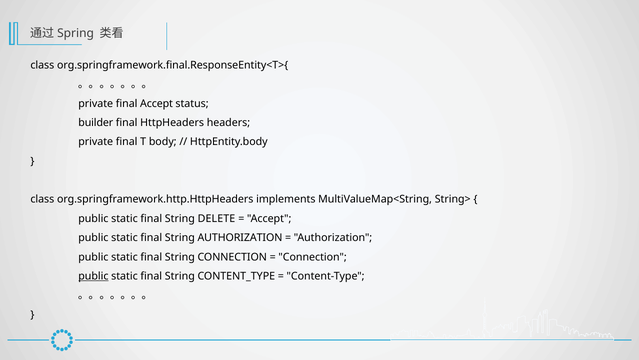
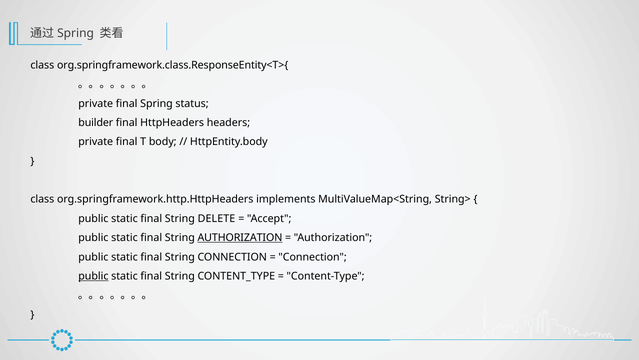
org.springframework.final.ResponseEntity<T>{: org.springframework.final.ResponseEntity<T>{ -> org.springframework.class.ResponseEntity<T>{
final Accept: Accept -> Spring
AUTHORIZATION at (240, 237) underline: none -> present
